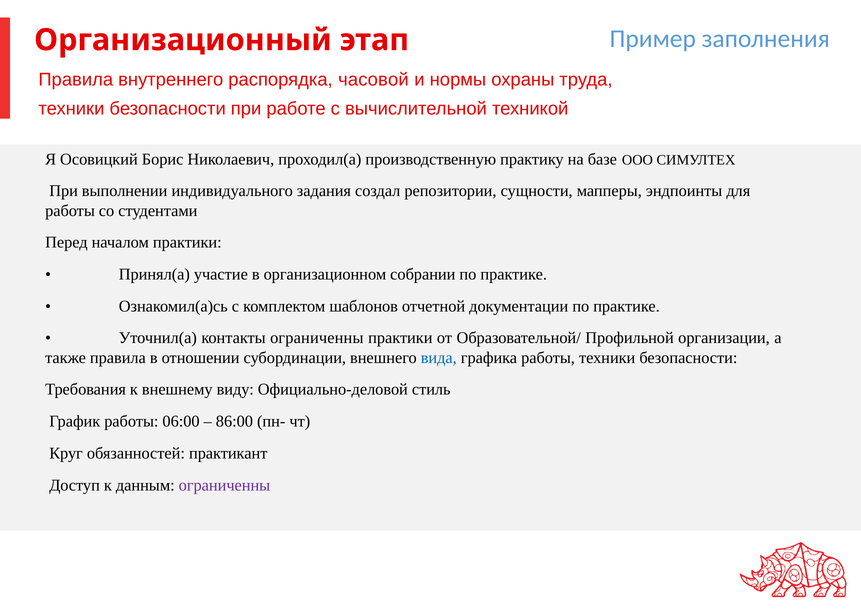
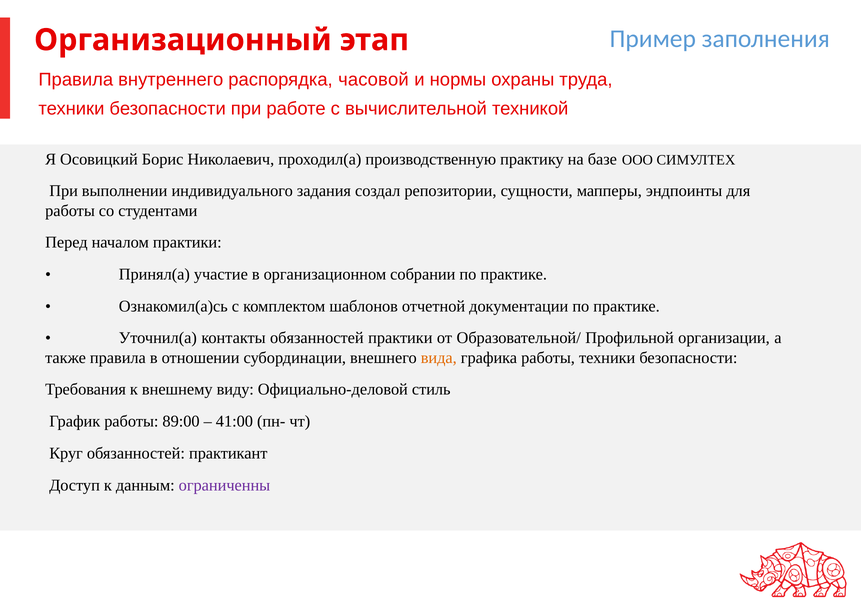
контакты ограниченны: ограниченны -> обязанностей
вида colour: blue -> orange
06:00: 06:00 -> 89:00
86:00: 86:00 -> 41:00
